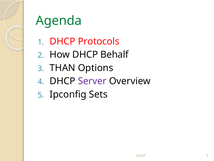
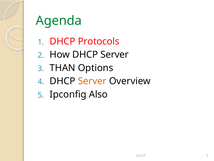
How DHCP Behalf: Behalf -> Server
Server at (92, 81) colour: purple -> orange
Sets: Sets -> Also
